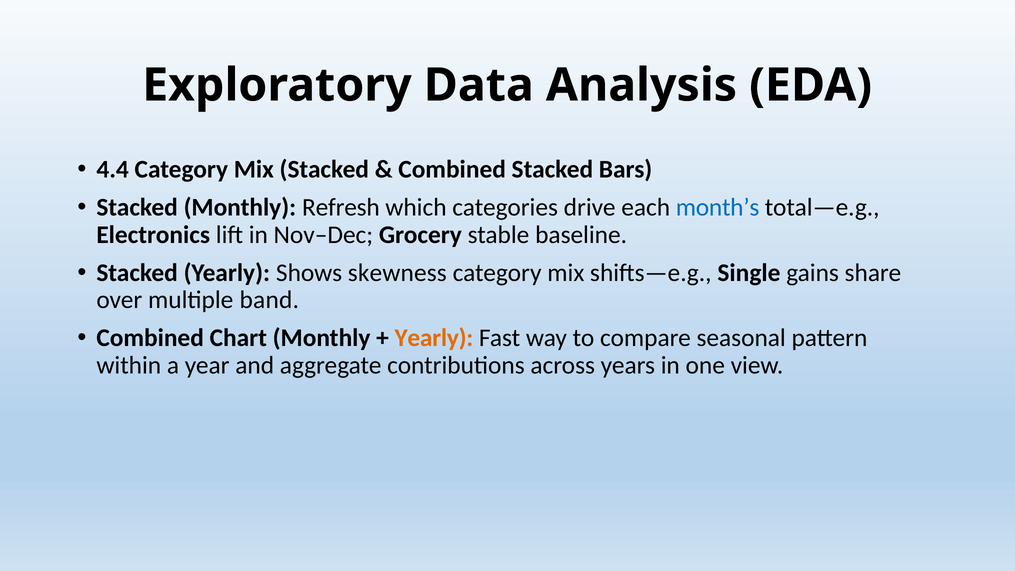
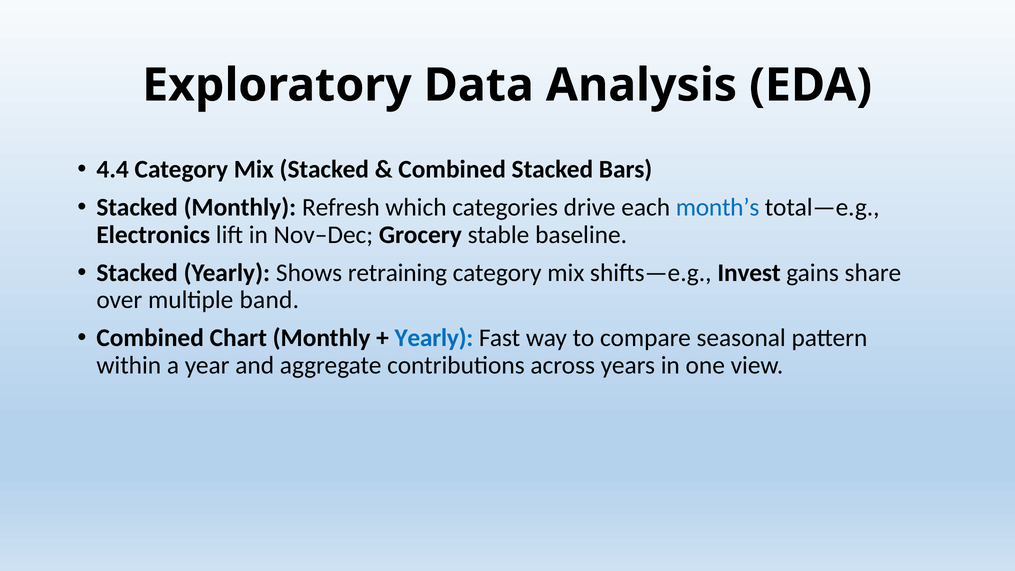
skewness: skewness -> retraining
Single: Single -> Invest
Yearly at (434, 338) colour: orange -> blue
